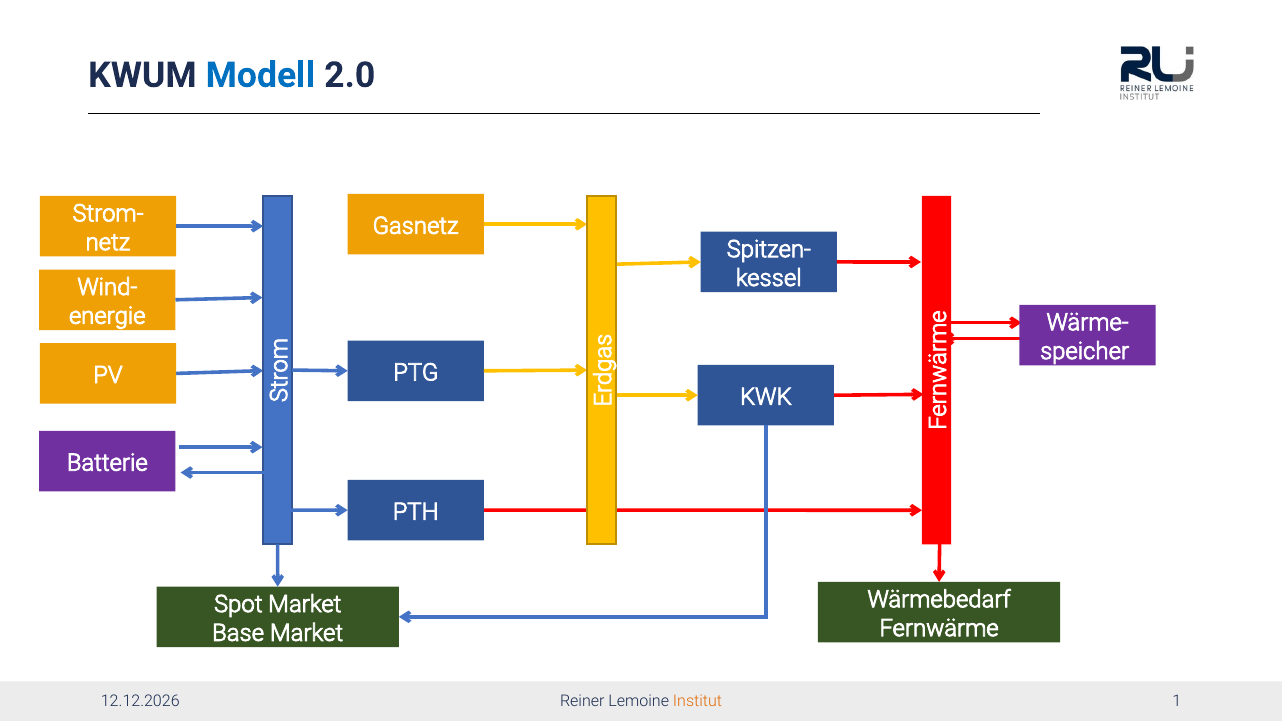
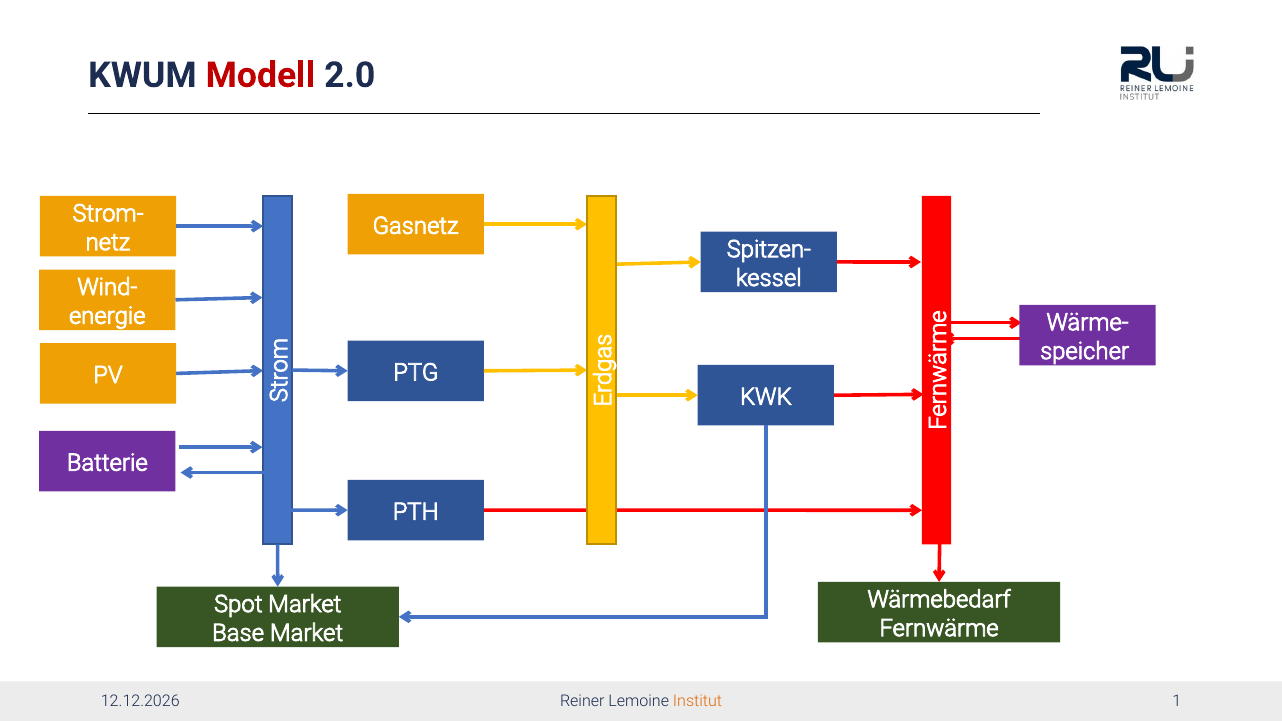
Modell colour: blue -> red
